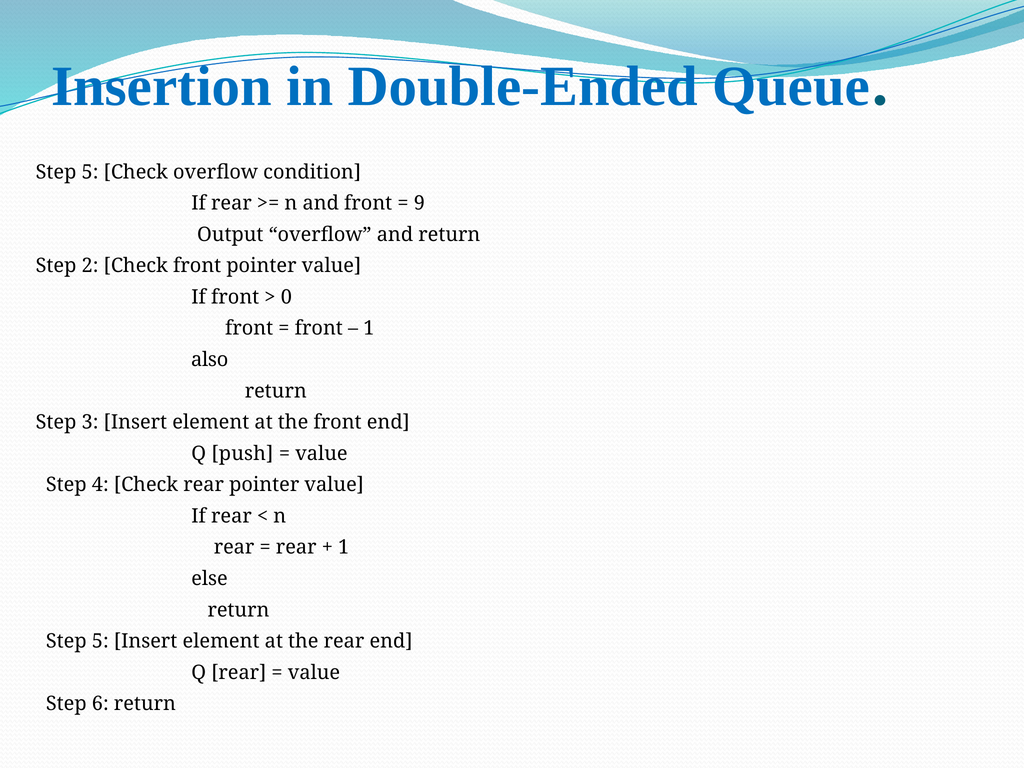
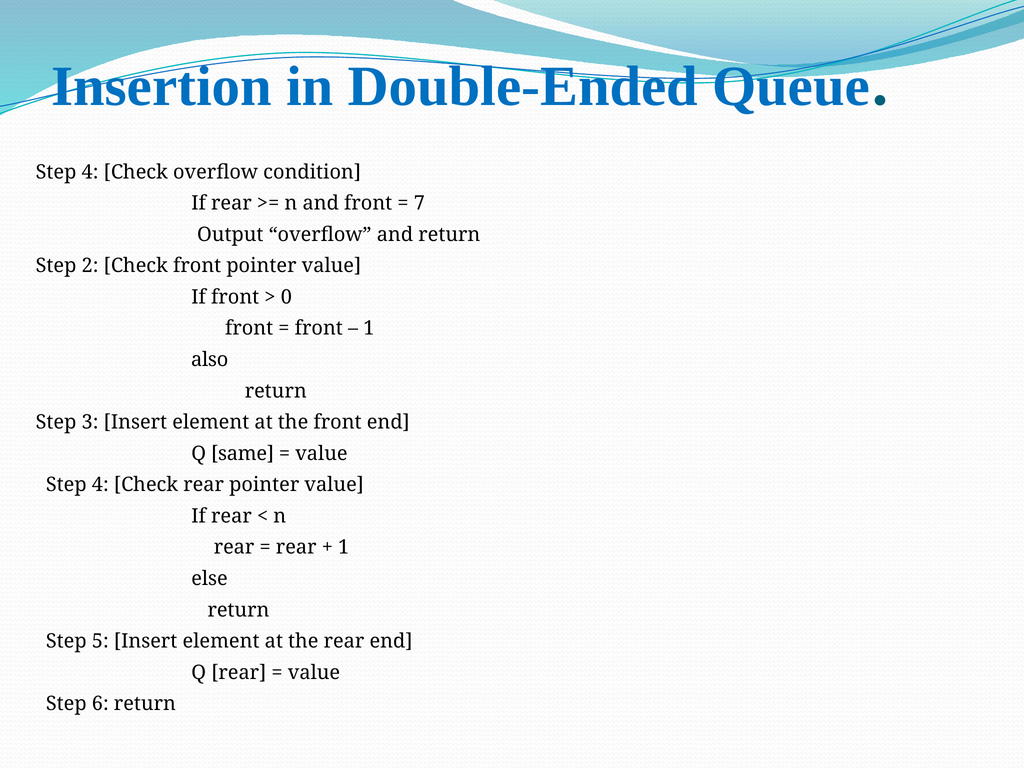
5 at (90, 172): 5 -> 4
9: 9 -> 7
push: push -> same
